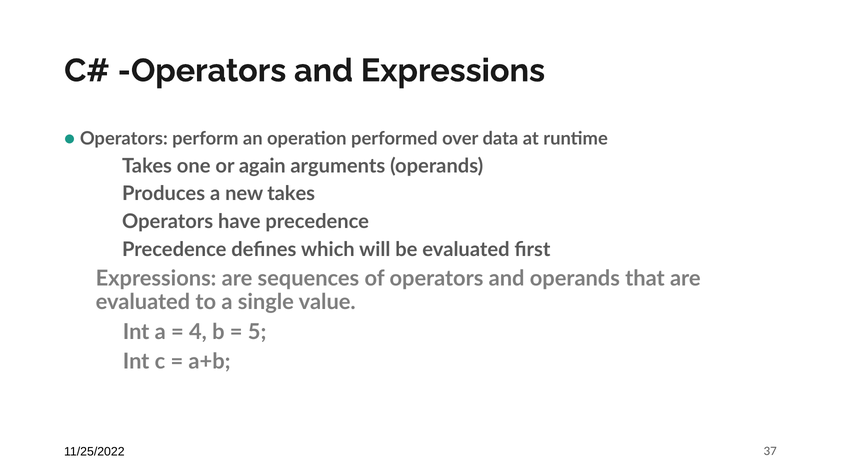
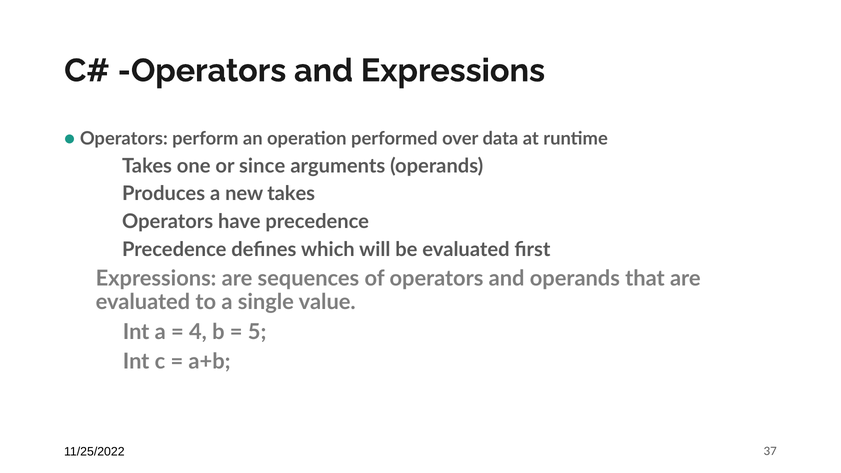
again: again -> since
